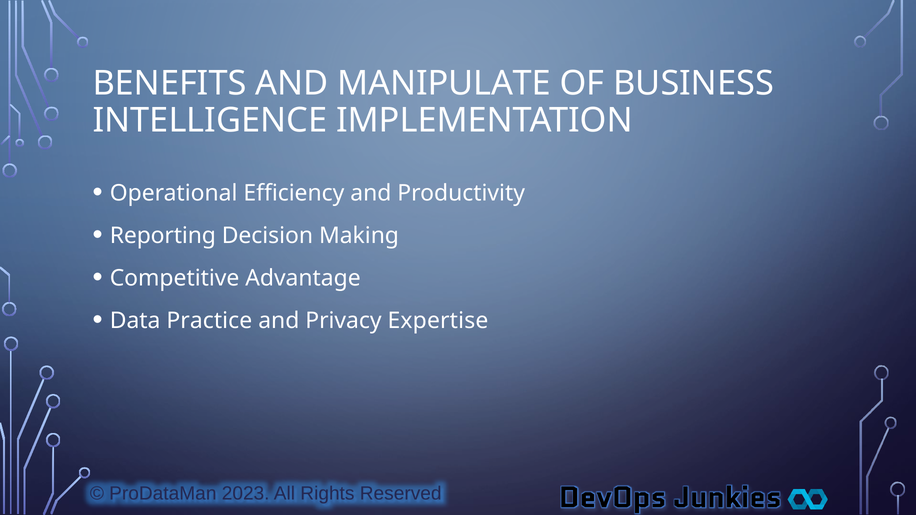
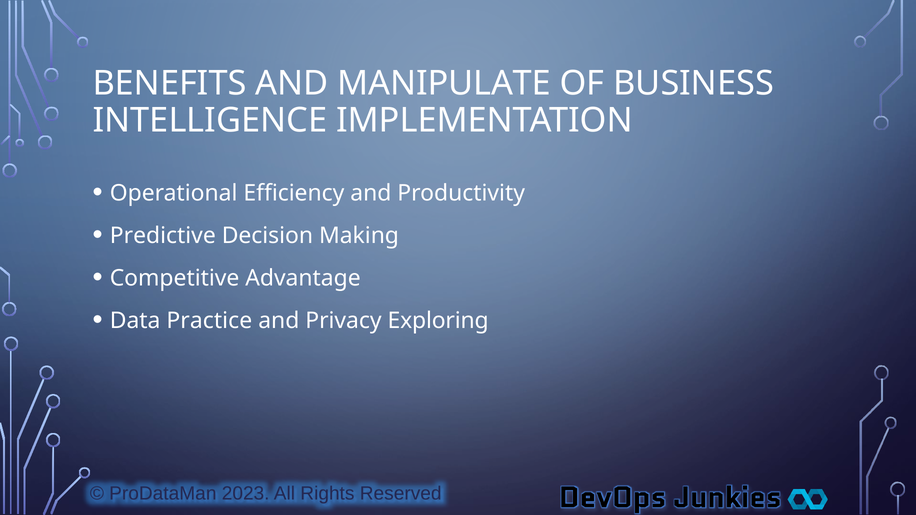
Reporting: Reporting -> Predictive
Expertise: Expertise -> Exploring
